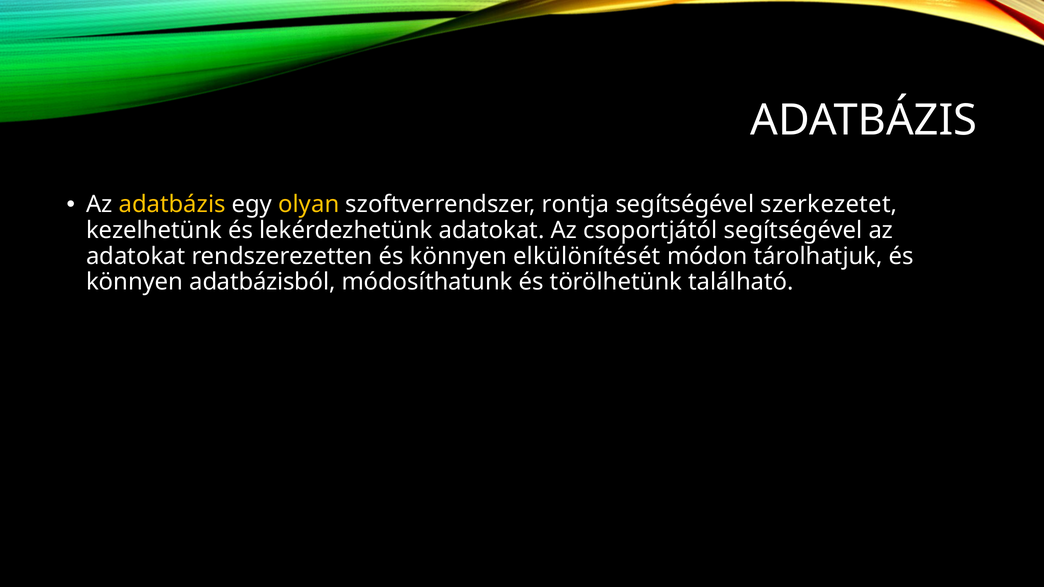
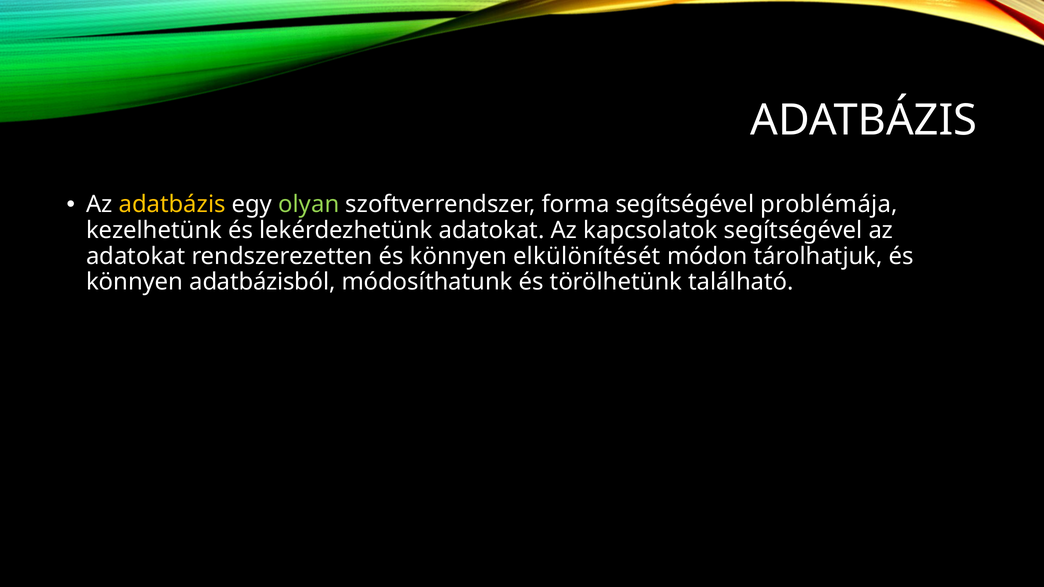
olyan colour: yellow -> light green
rontja: rontja -> forma
szerkezetet: szerkezetet -> problémája
csoportjától: csoportjától -> kapcsolatok
